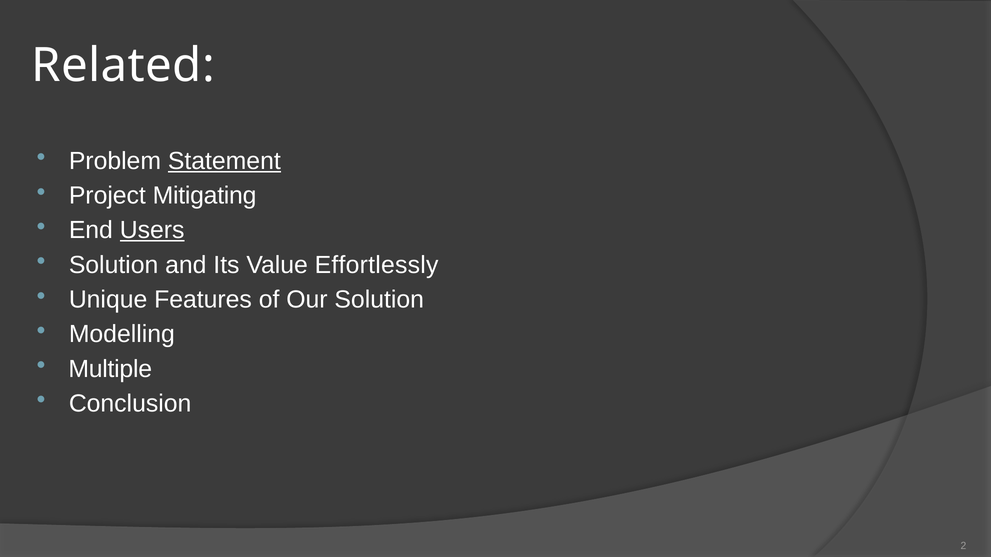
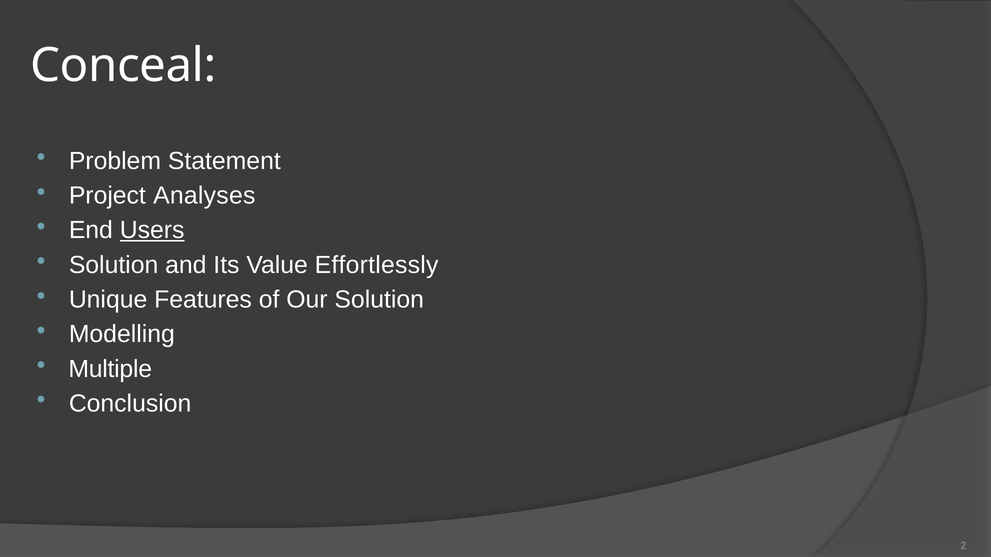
Related: Related -> Conceal
Statement underline: present -> none
Mitigating: Mitigating -> Analyses
